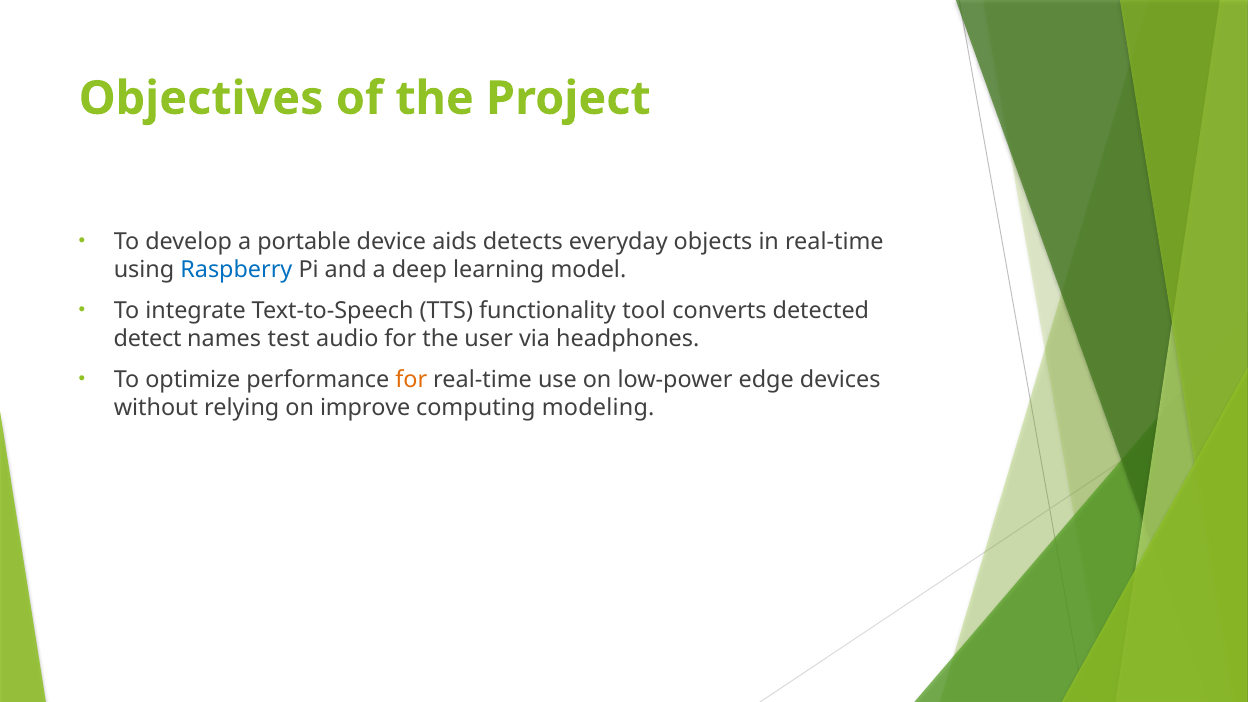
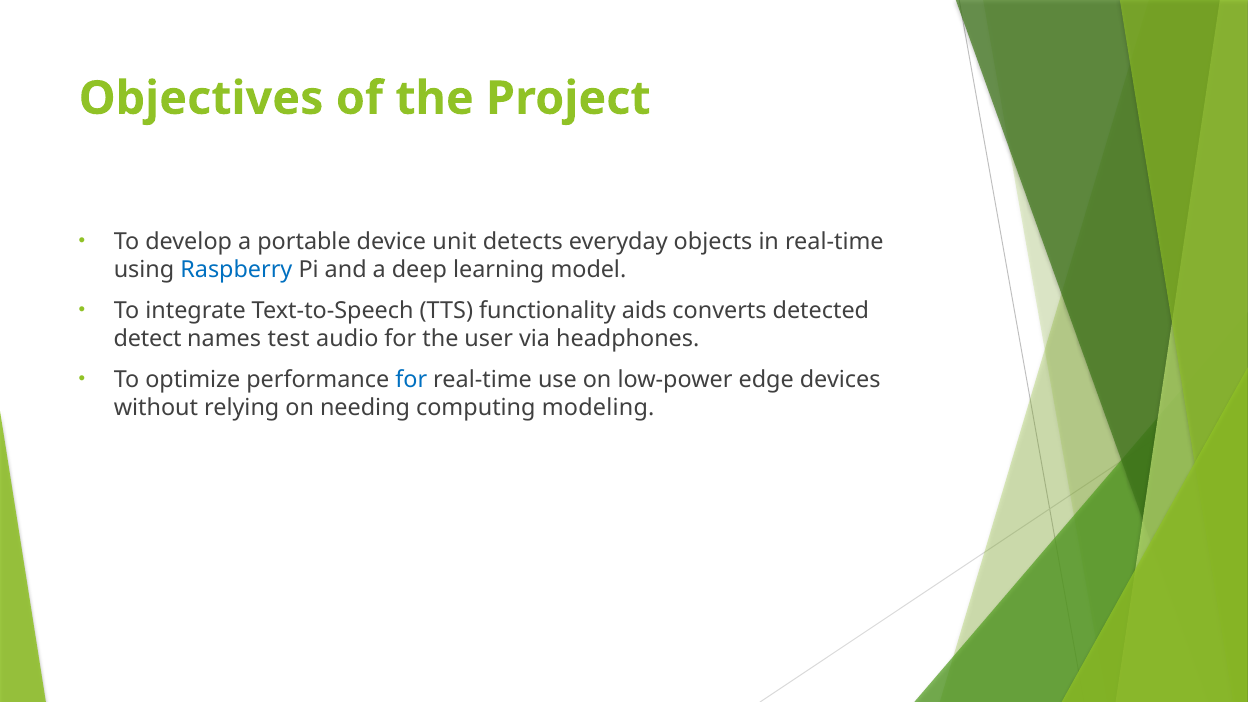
aids: aids -> unit
tool: tool -> aids
for at (411, 380) colour: orange -> blue
improve: improve -> needing
